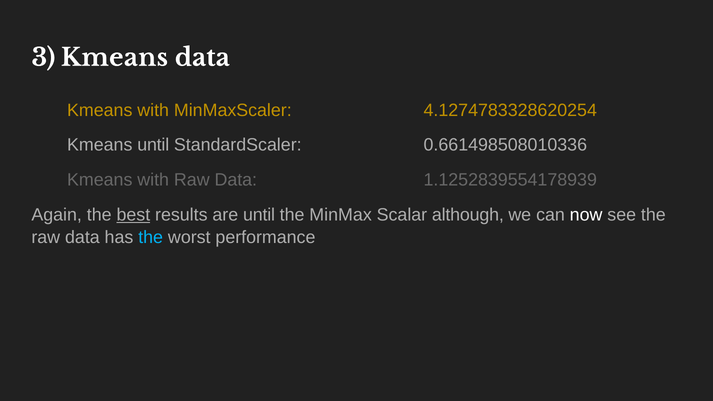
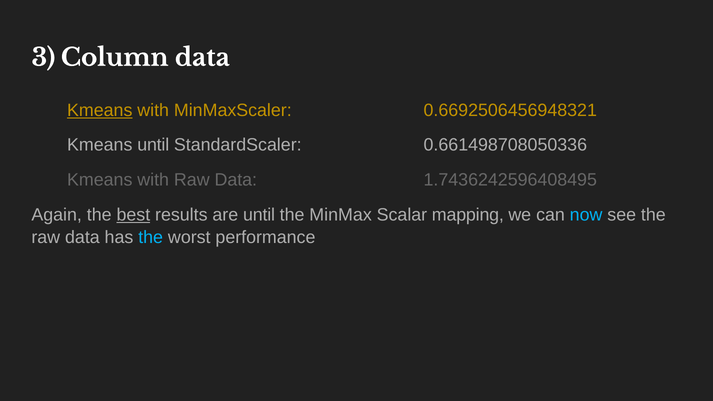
3 Kmeans: Kmeans -> Column
Kmeans at (100, 110) underline: none -> present
4.1274783328620254: 4.1274783328620254 -> 0.6692506456948321
0.661498508010336: 0.661498508010336 -> 0.661498708050336
1.1252839554178939: 1.1252839554178939 -> 1.7436242596408495
although: although -> mapping
now colour: white -> light blue
